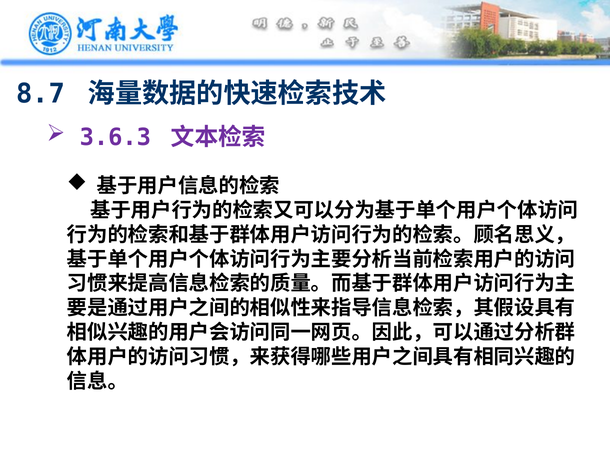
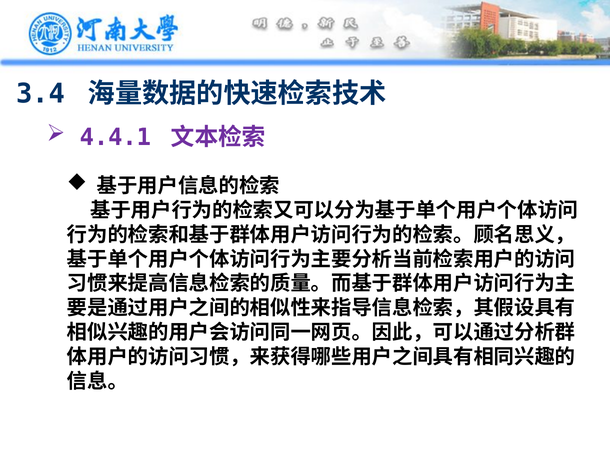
8.7: 8.7 -> 3.4
3.6.3: 3.6.3 -> 4.4.1
